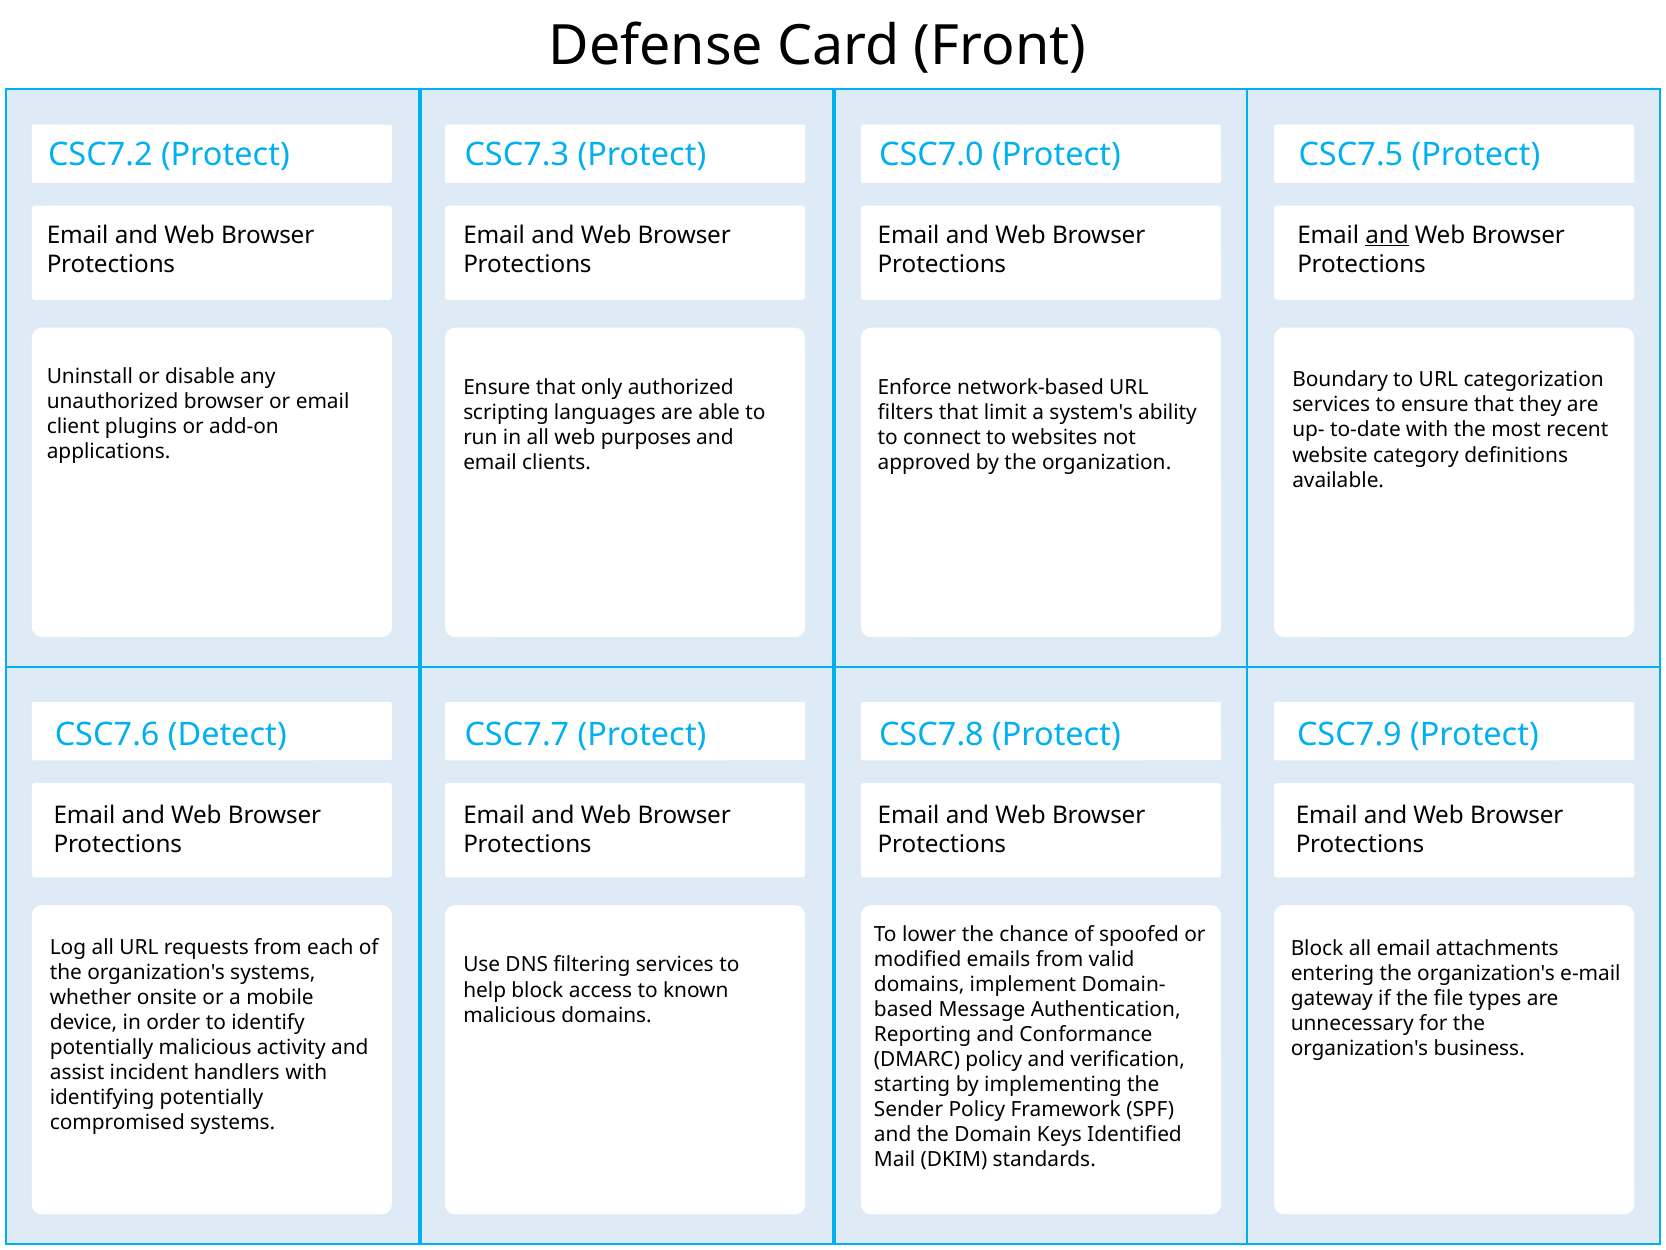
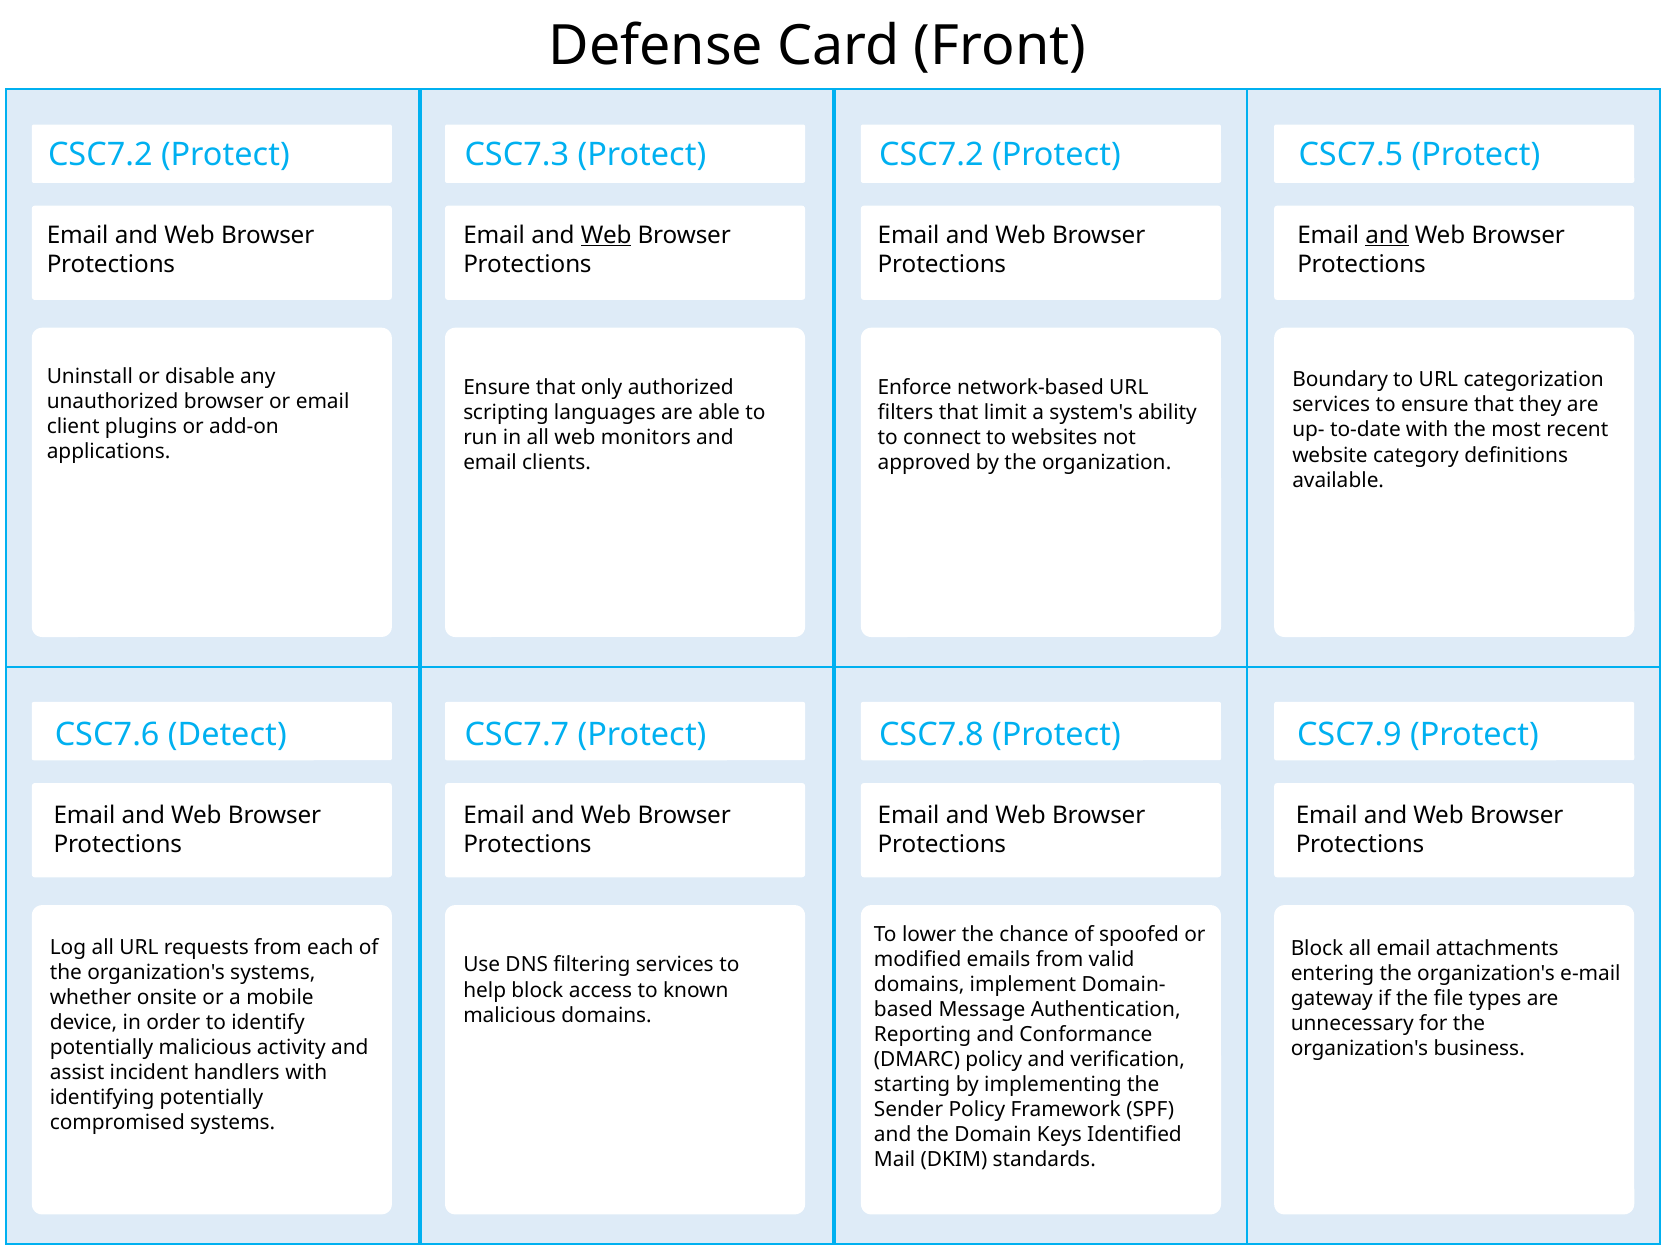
CSC7.0 at (931, 154): CSC7.0 -> CSC7.2
Web at (606, 235) underline: none -> present
purposes: purposes -> monitors
